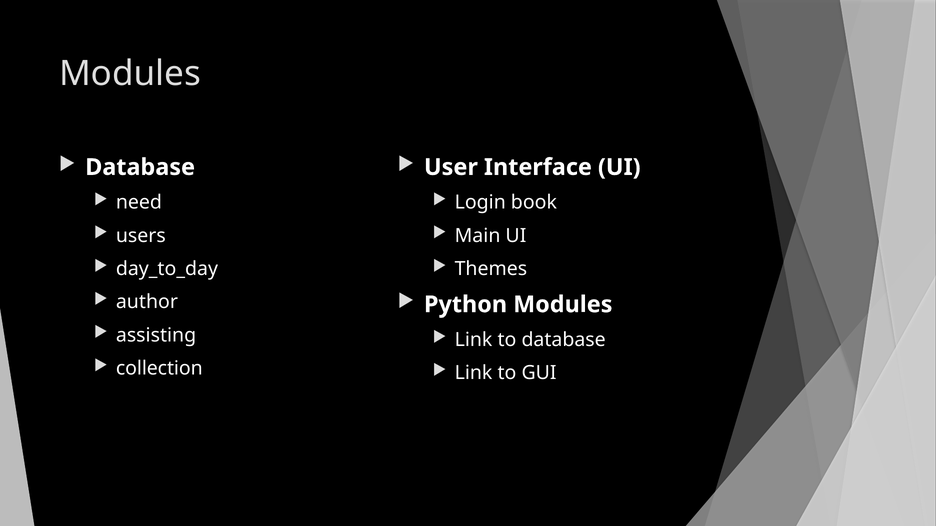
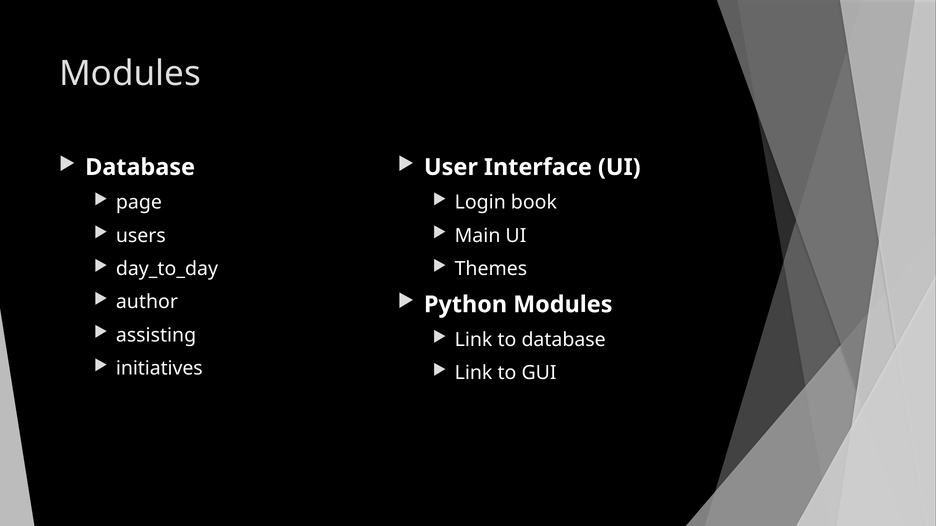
need: need -> page
collection: collection -> initiatives
